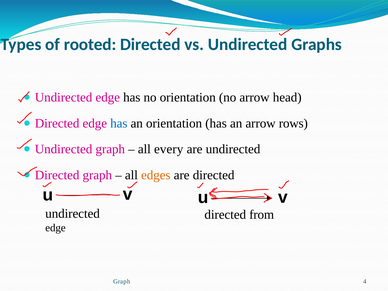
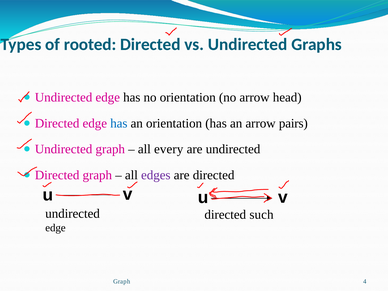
rows: rows -> pairs
edges colour: orange -> purple
from: from -> such
